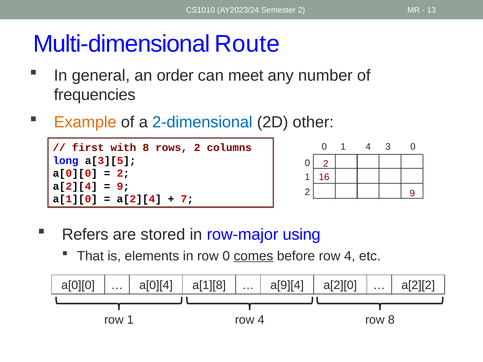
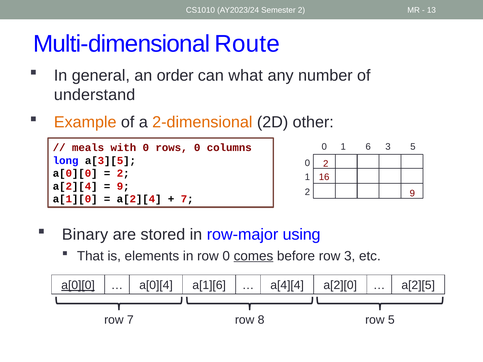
meet: meet -> what
frequencies: frequencies -> understand
2-dimensional colour: blue -> orange
1 4: 4 -> 6
3 0: 0 -> 5
first: first -> meals
with 8: 8 -> 0
rows 2: 2 -> 0
Refers: Refers -> Binary
before row 4: 4 -> 3
a[0][0 at (78, 286) underline: none -> present
a[1][8: a[1][8 -> a[1][6
a[9][4: a[9][4 -> a[4][4
a[2][2: a[2][2 -> a[2][5
row 1: 1 -> 7
4 at (261, 320): 4 -> 8
row 8: 8 -> 5
